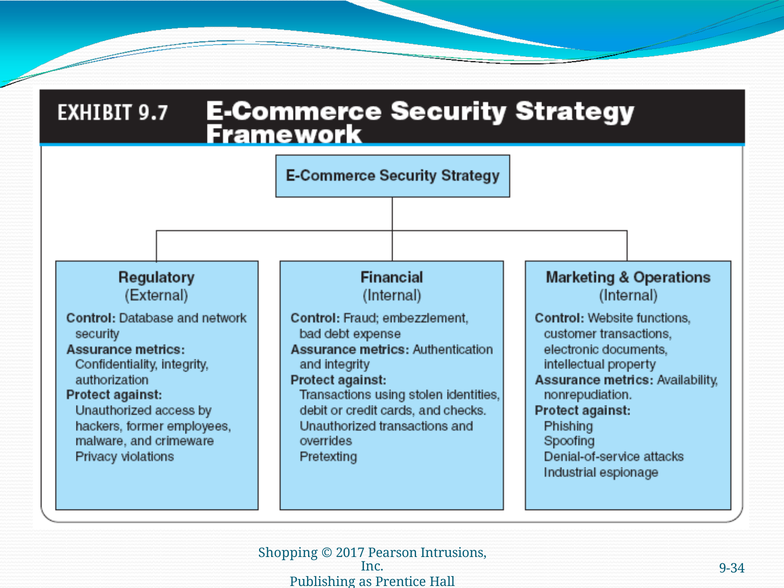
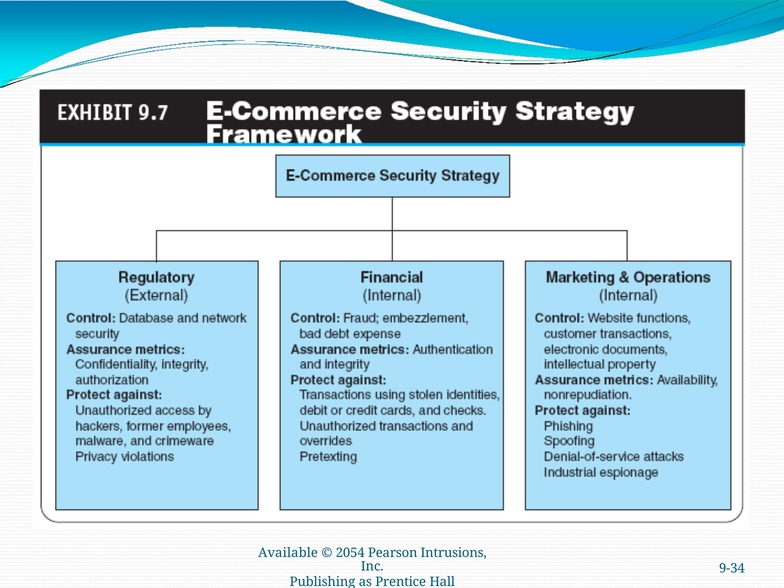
Shopping: Shopping -> Available
2017: 2017 -> 2054
